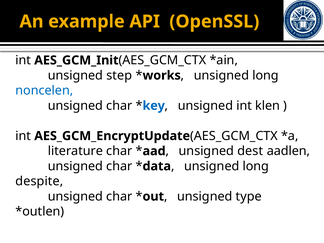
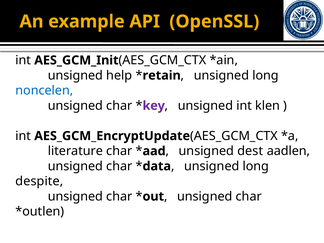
step: step -> help
works: works -> retain
key colour: blue -> purple
type at (249, 196): type -> char
